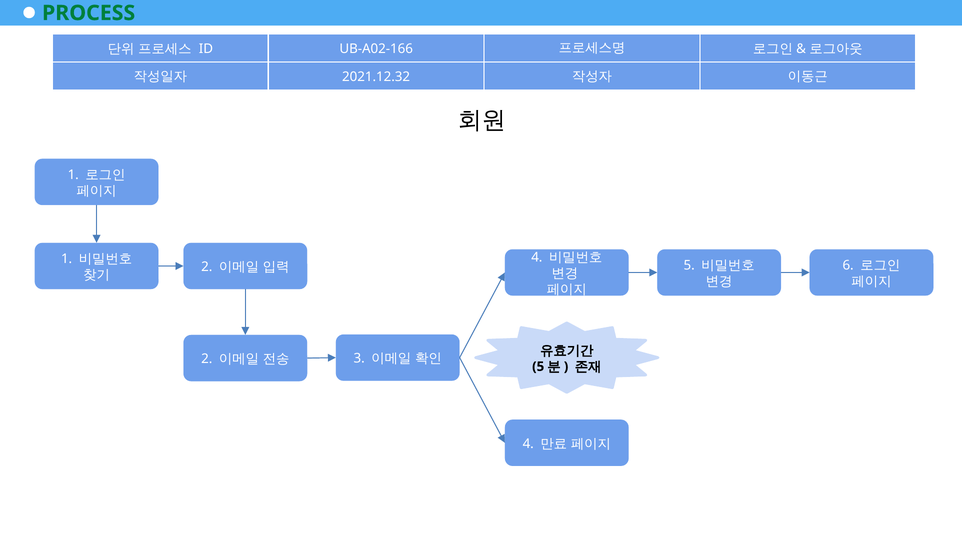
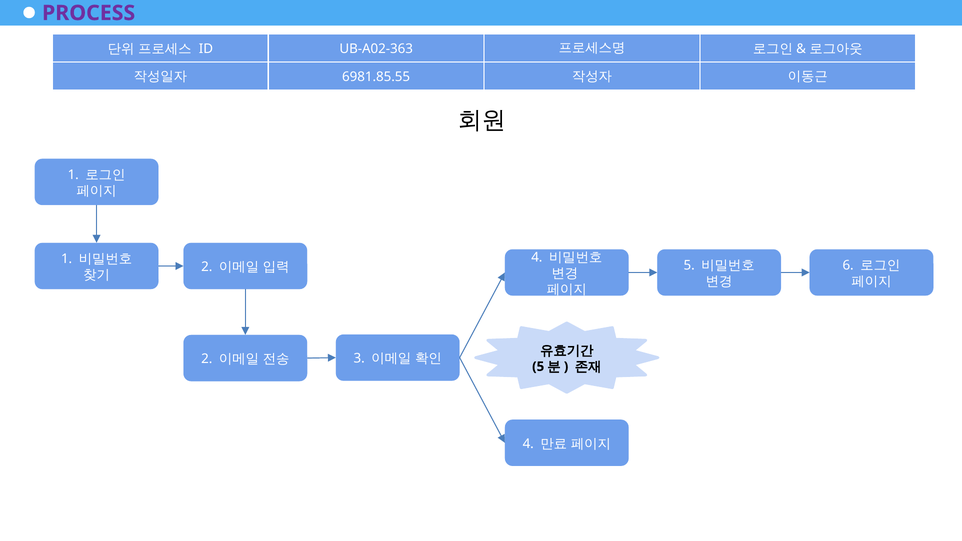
PROCESS colour: green -> purple
UB-A02-166: UB-A02-166 -> UB-A02-363
2021.12.32: 2021.12.32 -> 6981.85.55
